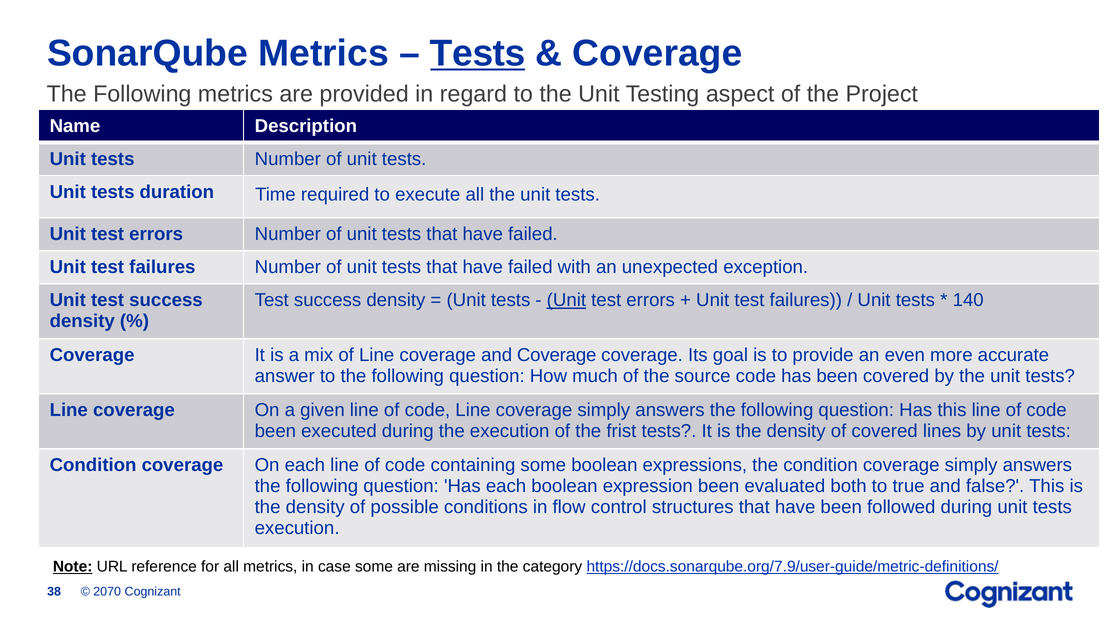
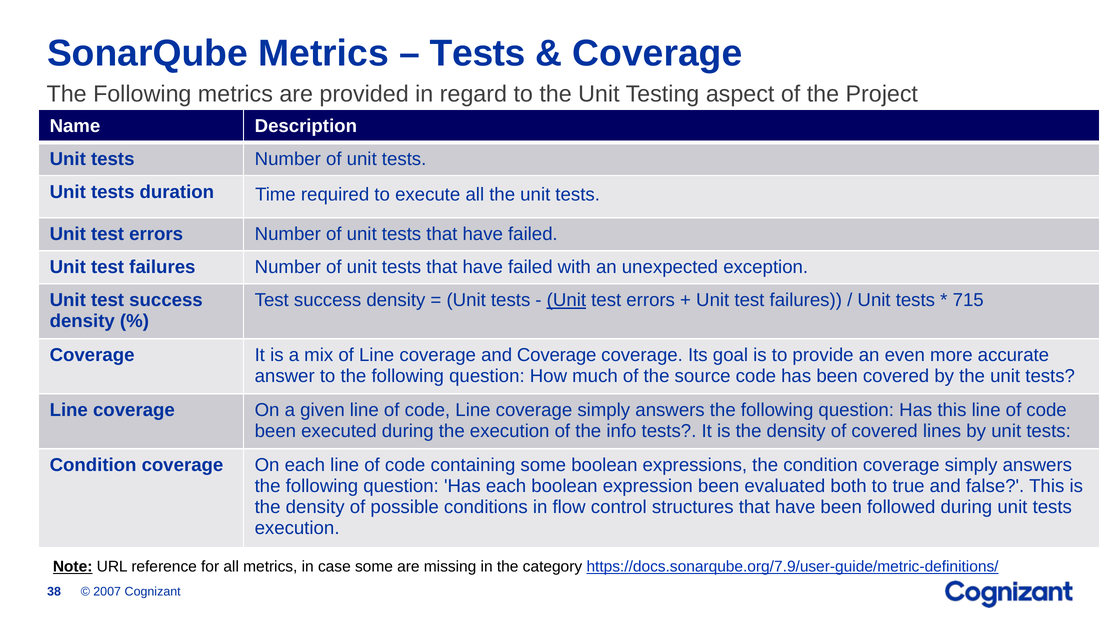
Tests at (478, 54) underline: present -> none
140: 140 -> 715
frist: frist -> info
2070: 2070 -> 2007
